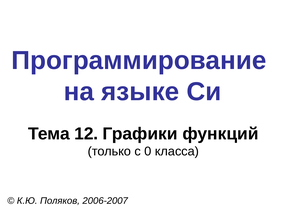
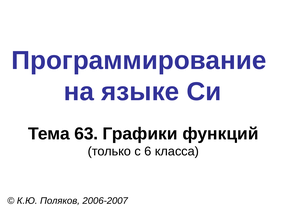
12: 12 -> 63
0: 0 -> 6
